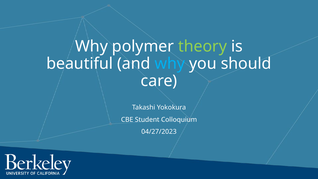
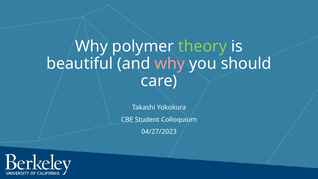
why at (170, 64) colour: light blue -> pink
